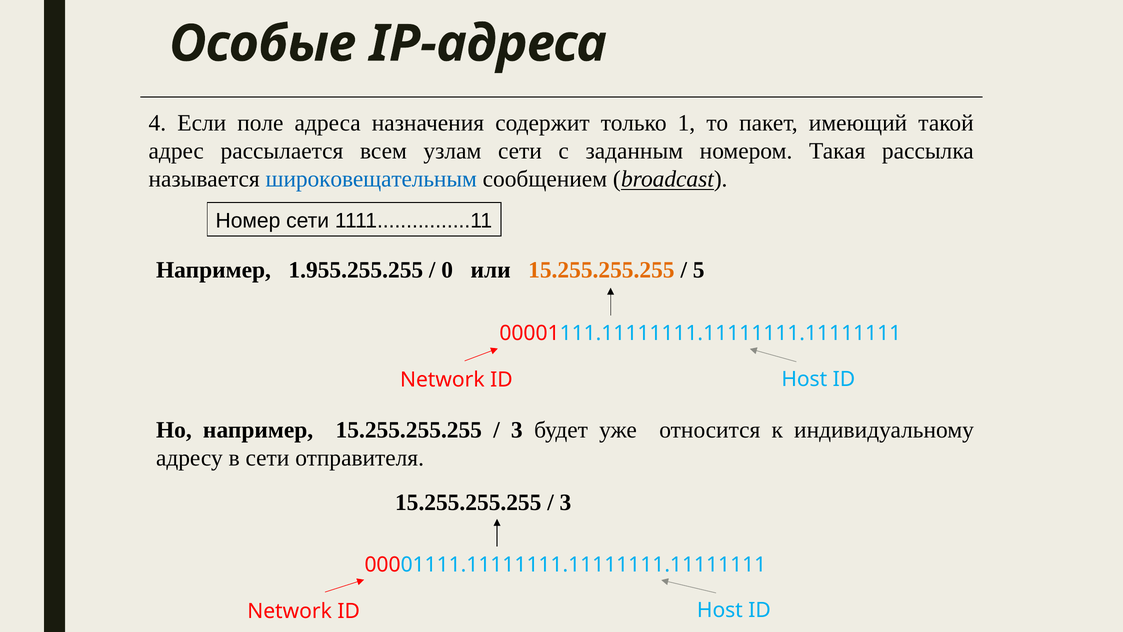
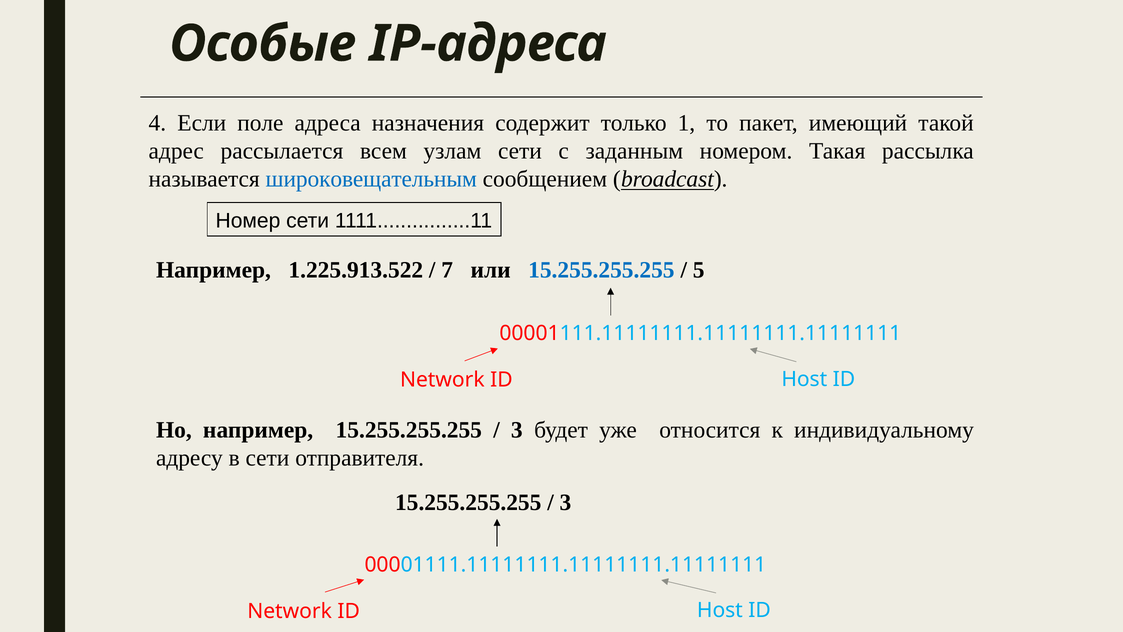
1.955.255.255: 1.955.255.255 -> 1.225.913.522
0: 0 -> 7
15.255.255.255 at (601, 270) colour: orange -> blue
